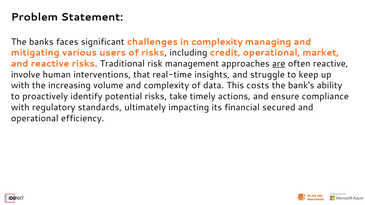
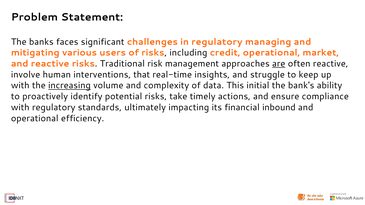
in complexity: complexity -> regulatory
increasing underline: none -> present
costs: costs -> initial
secured: secured -> inbound
